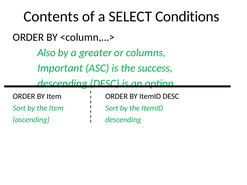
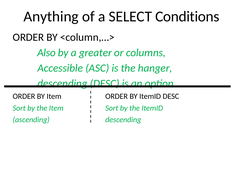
Contents: Contents -> Anything
Important: Important -> Accessible
success: success -> hanger
